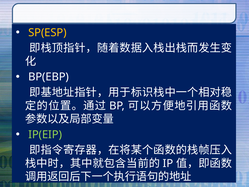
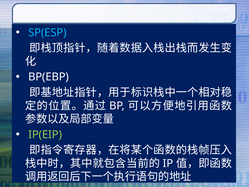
SP(ESP colour: yellow -> light blue
